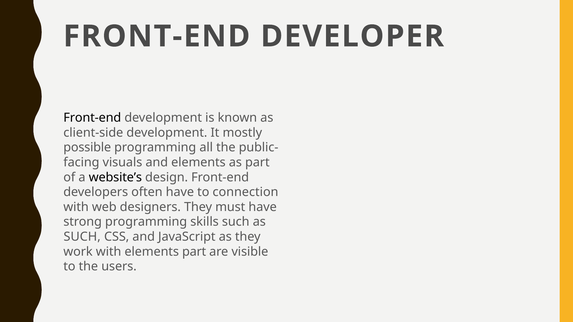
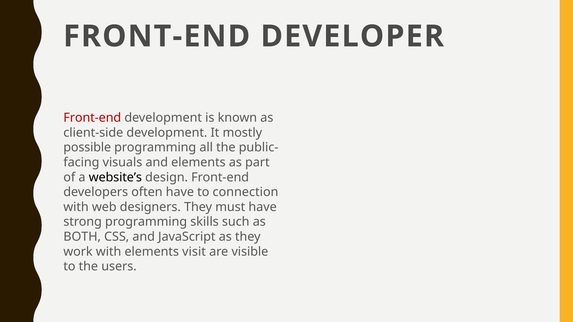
Front-end at (92, 118) colour: black -> red
SUCH at (82, 237): SUCH -> BOTH
elements part: part -> visit
